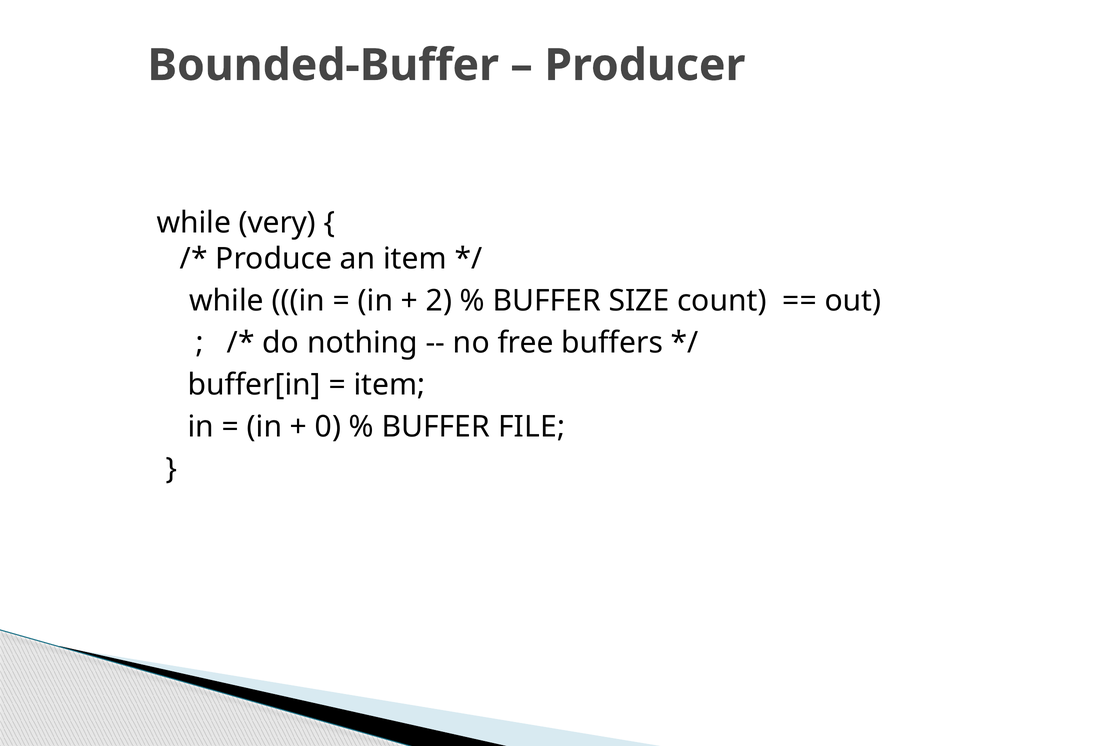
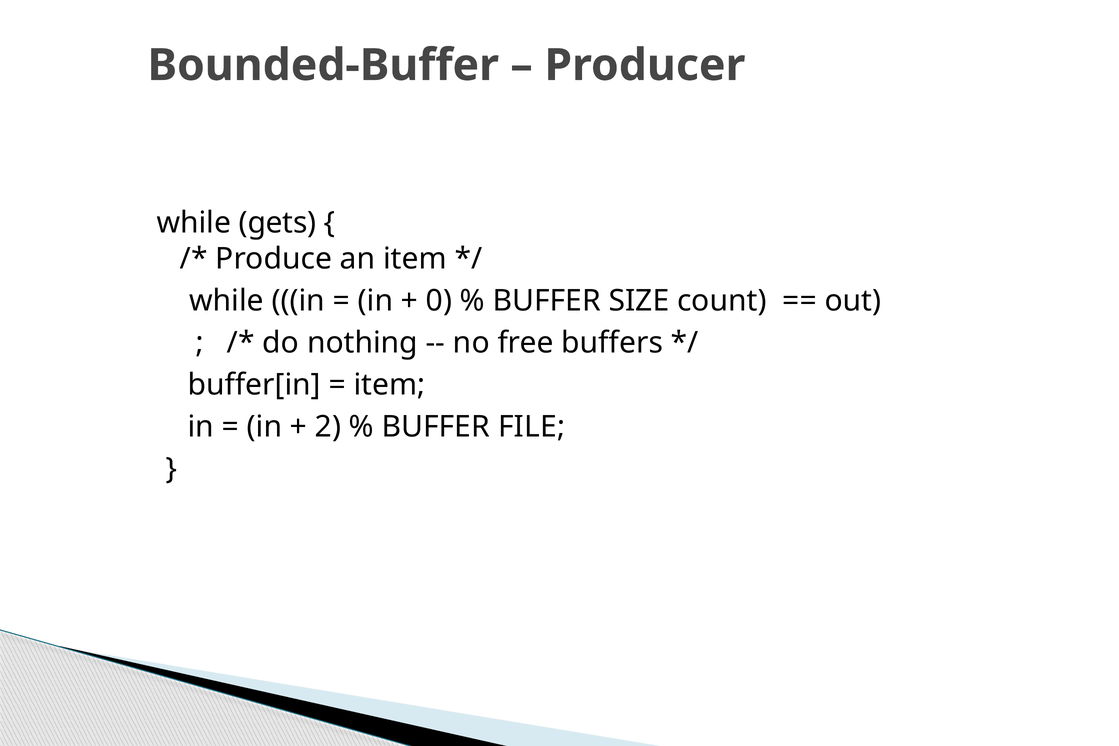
very: very -> gets
2: 2 -> 0
0: 0 -> 2
